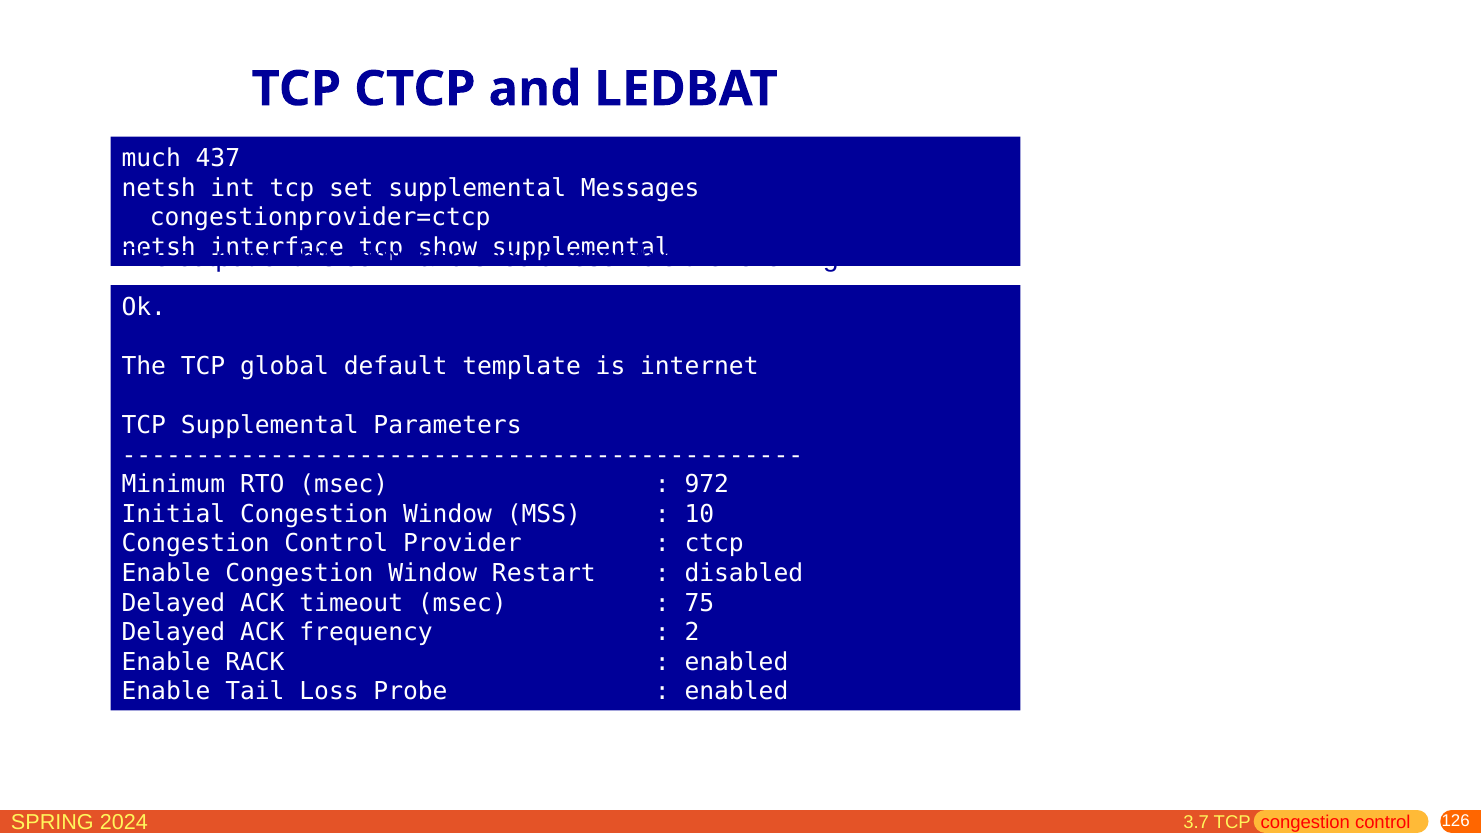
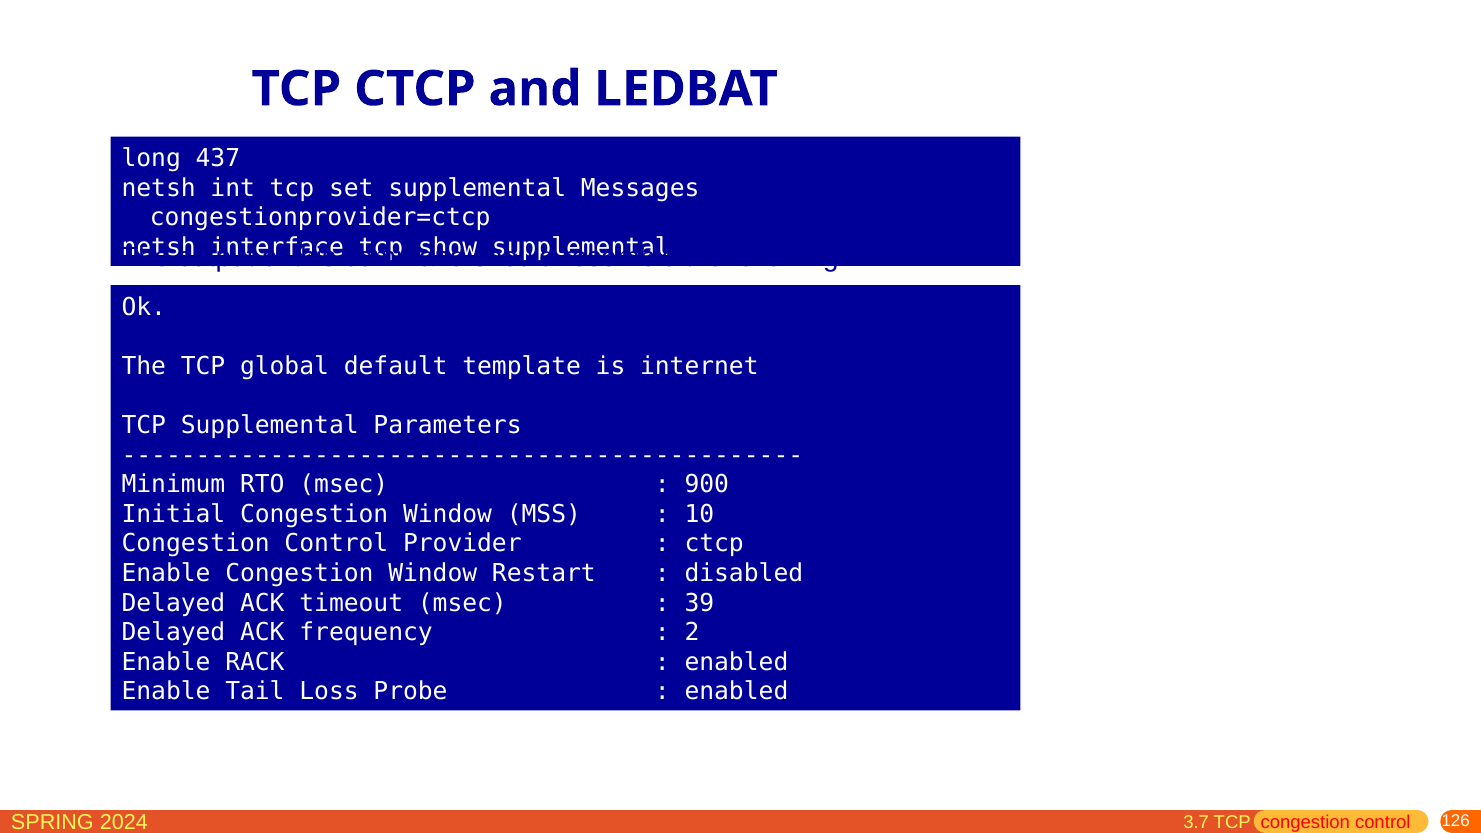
much: much -> long
972: 972 -> 900
75: 75 -> 39
